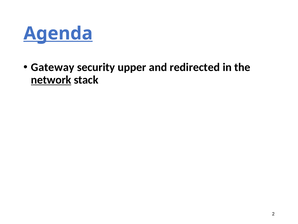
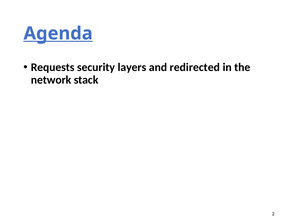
Gateway: Gateway -> Requests
upper: upper -> layers
network underline: present -> none
